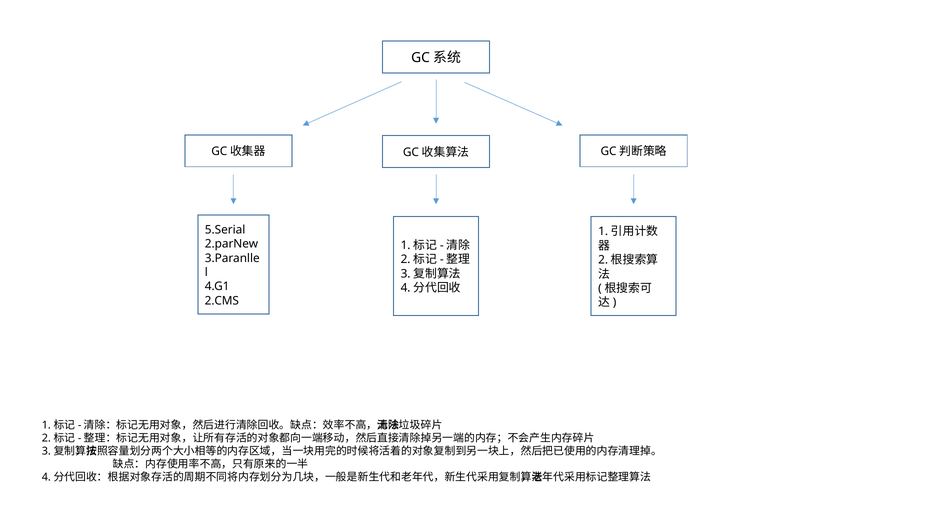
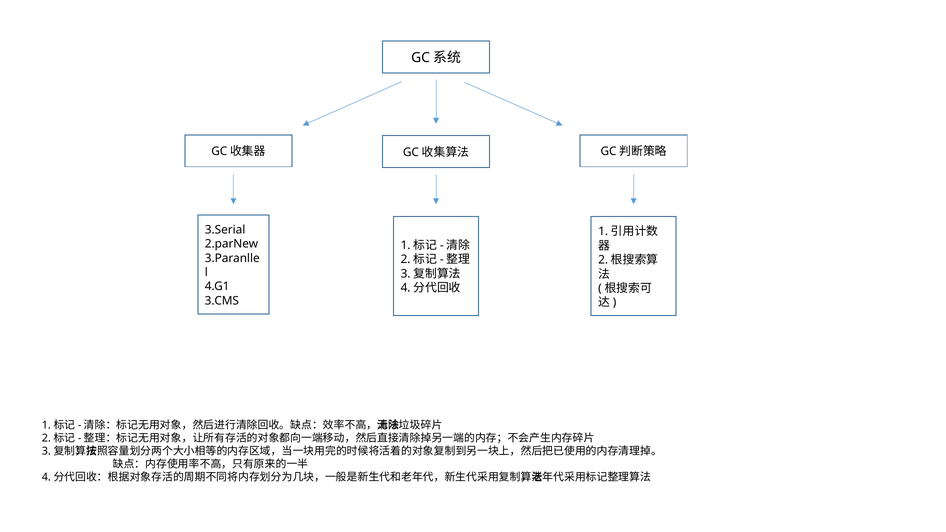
5.Serial: 5.Serial -> 3.Serial
2.CMS: 2.CMS -> 3.CMS
